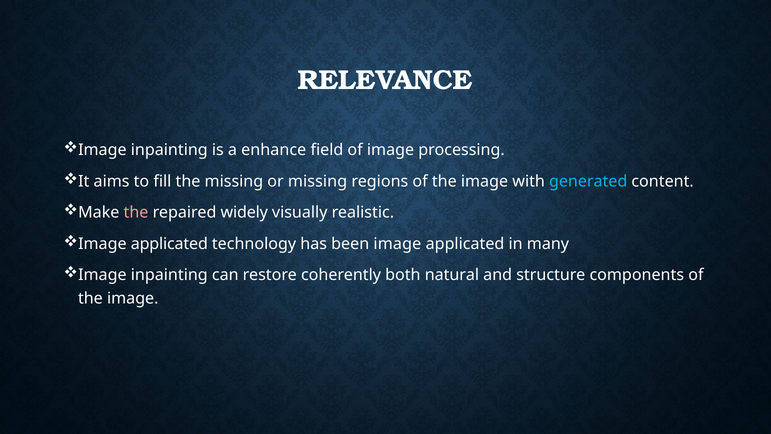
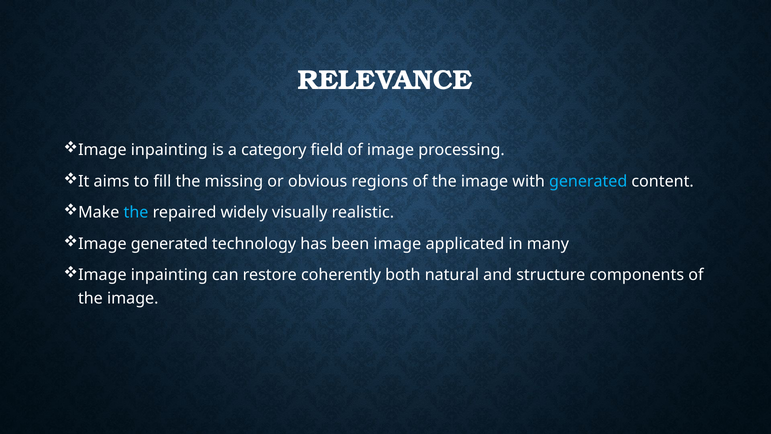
enhance: enhance -> category
or missing: missing -> obvious
the at (136, 212) colour: pink -> light blue
applicated at (169, 244): applicated -> generated
